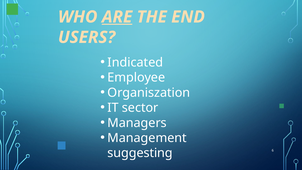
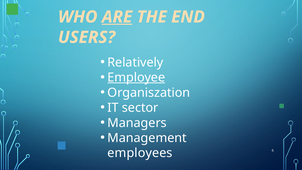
Indicated: Indicated -> Relatively
Employee underline: none -> present
suggesting: suggesting -> employees
